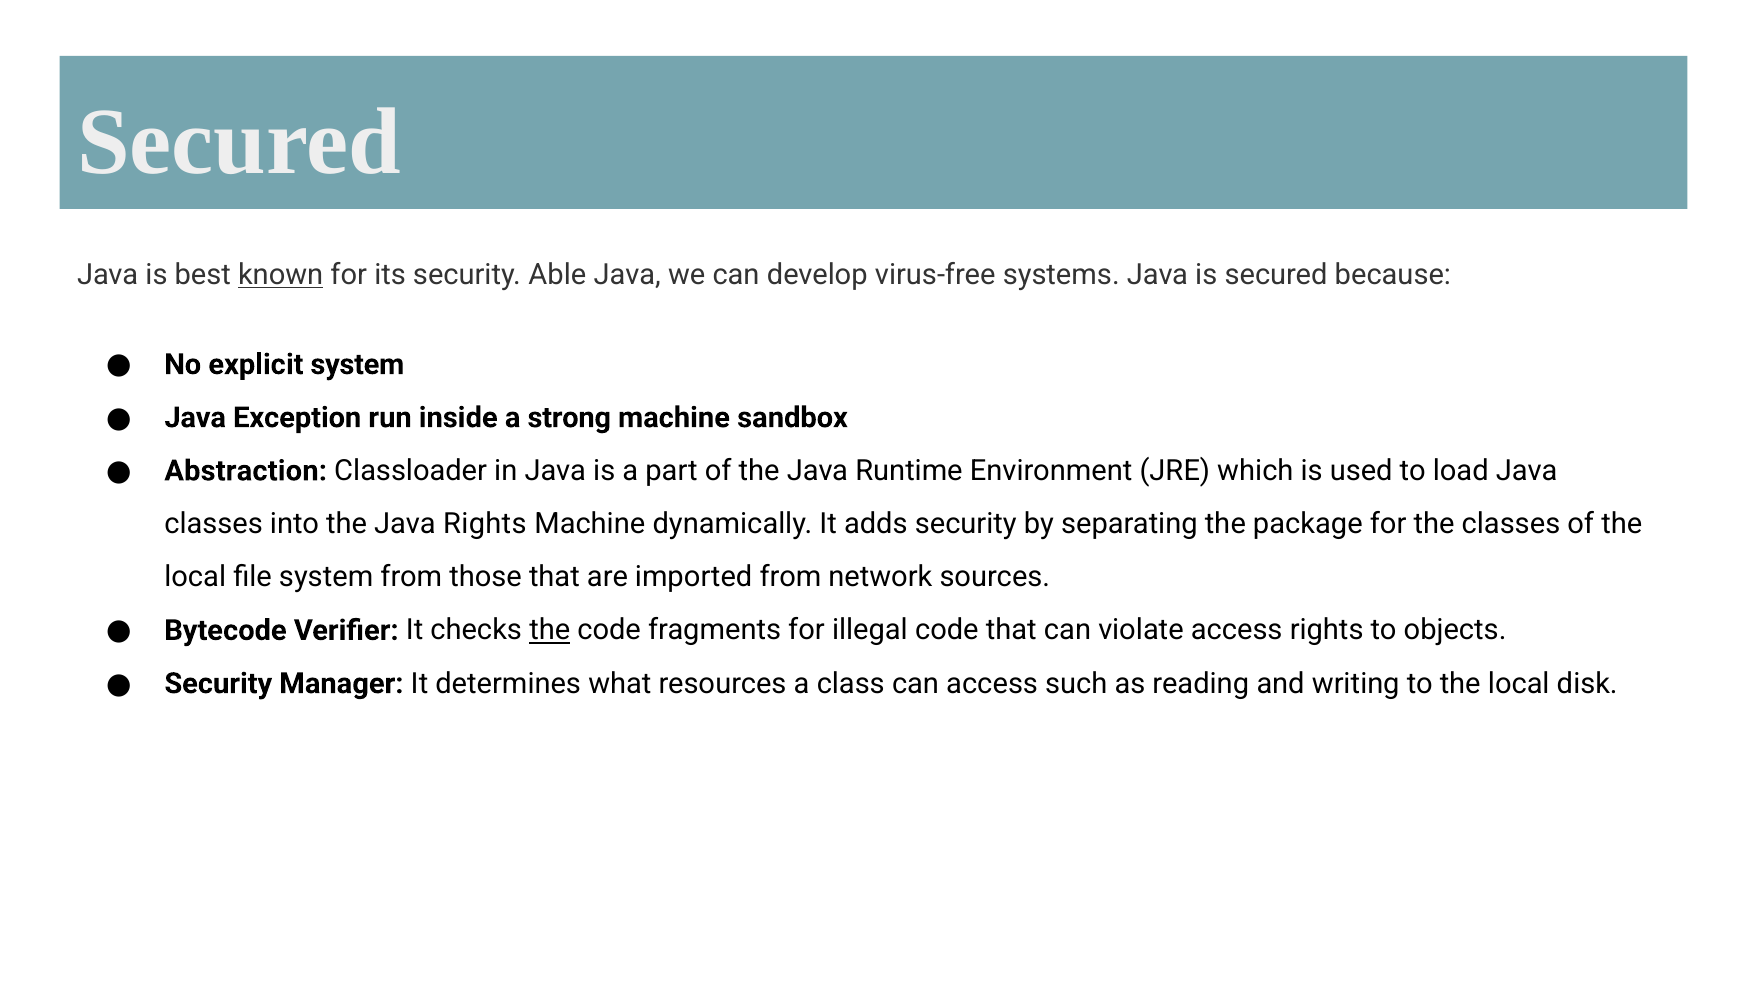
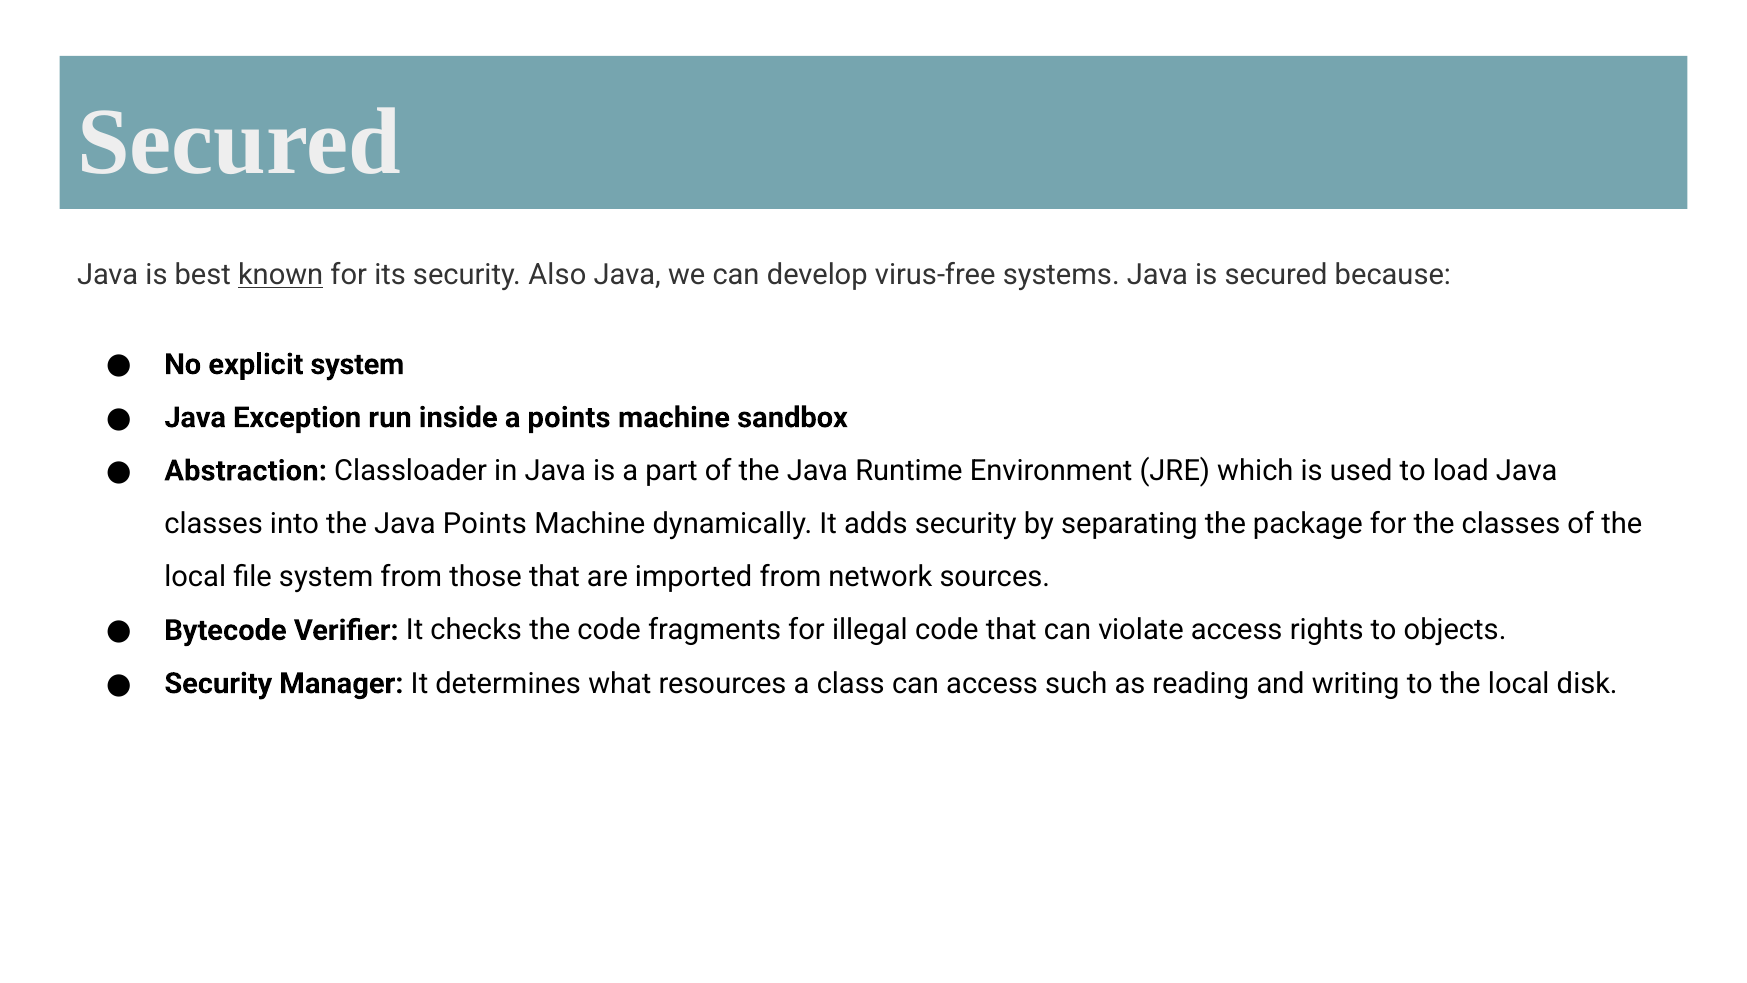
Able: Able -> Also
a strong: strong -> points
Java Rights: Rights -> Points
the at (550, 630) underline: present -> none
